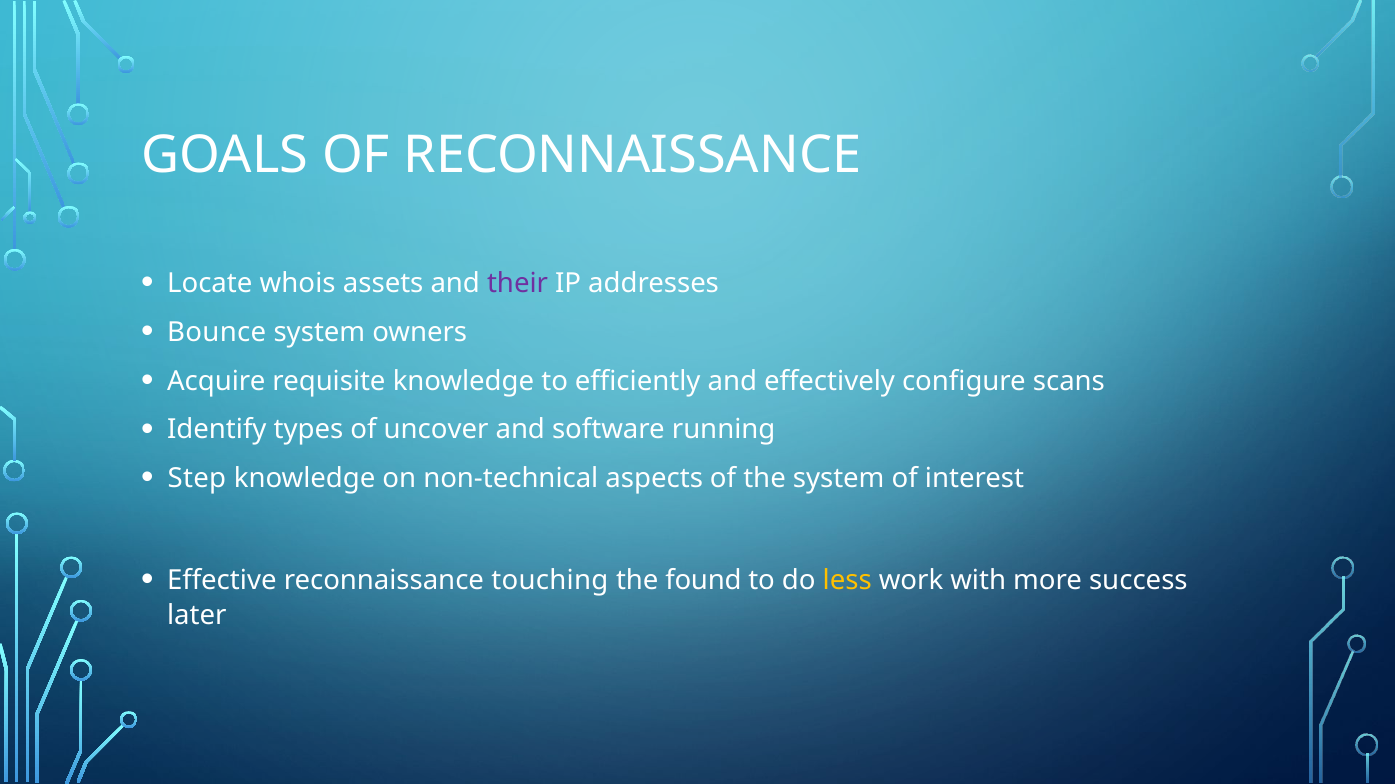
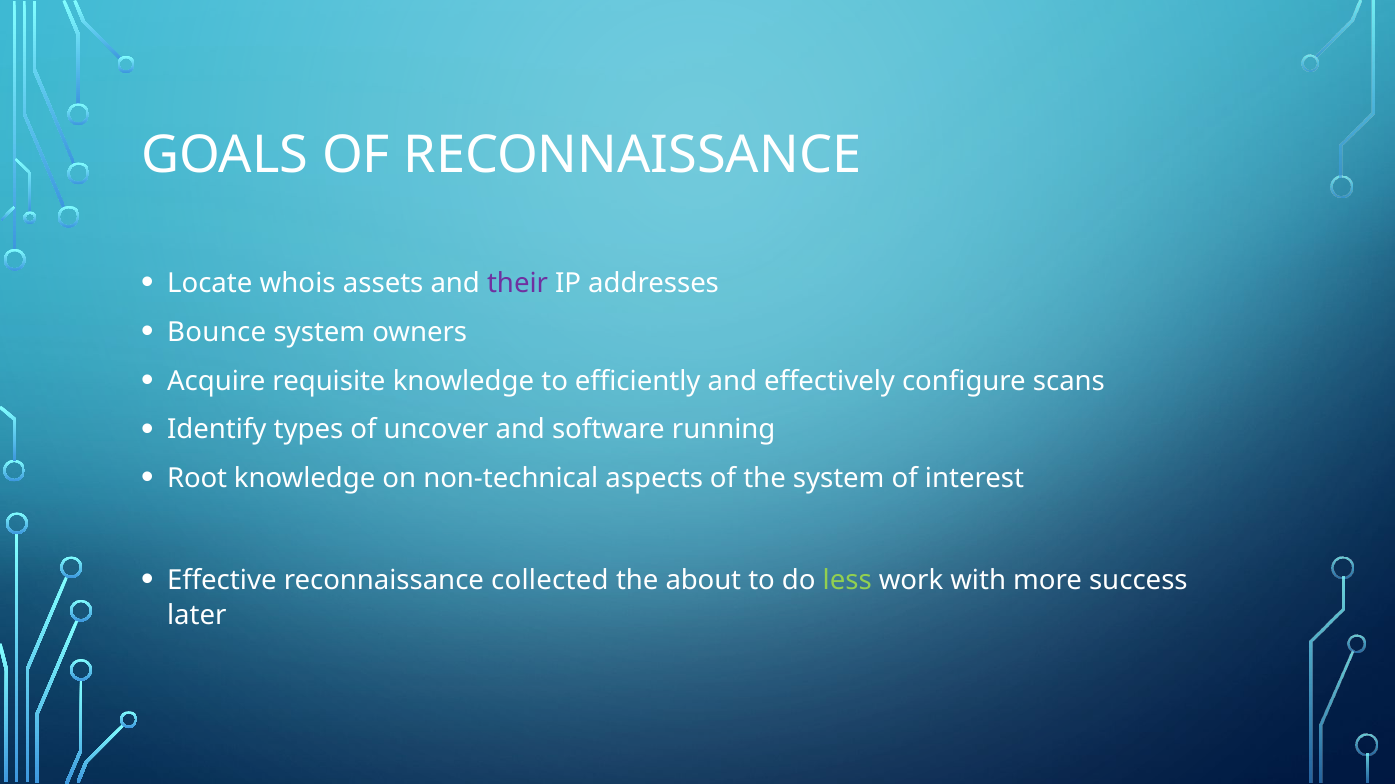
Step: Step -> Root
touching: touching -> collected
found: found -> about
less colour: yellow -> light green
